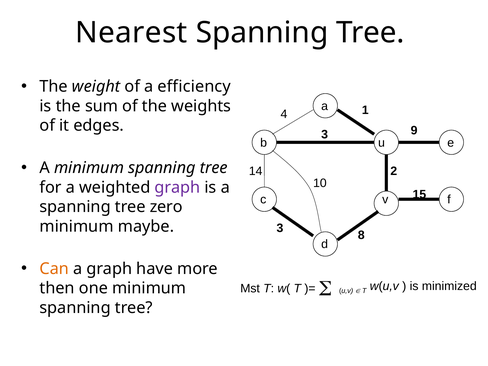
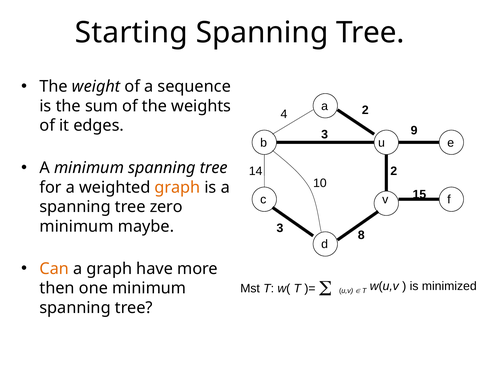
Nearest: Nearest -> Starting
efficiency: efficiency -> sequence
4 1: 1 -> 2
graph at (177, 187) colour: purple -> orange
